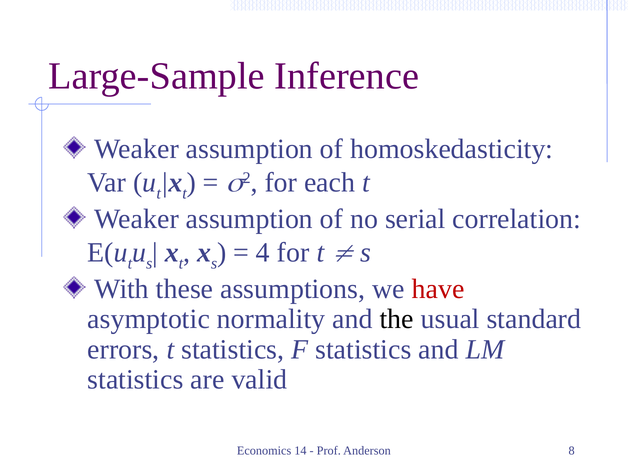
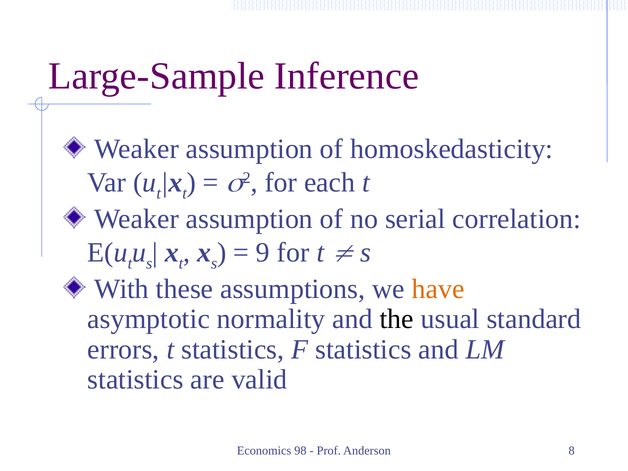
4: 4 -> 9
have colour: red -> orange
14: 14 -> 98
